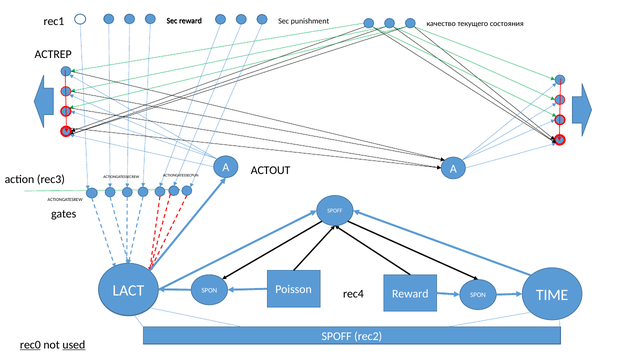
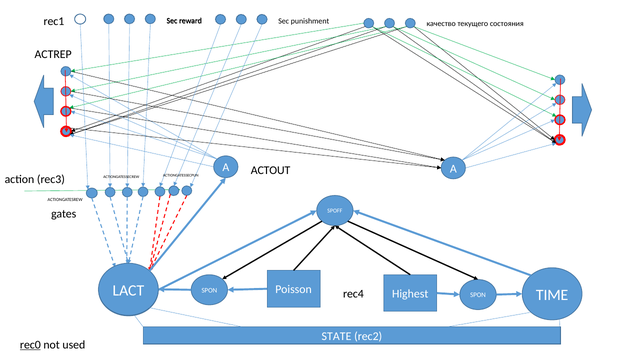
Reward at (410, 294): Reward -> Highest
SPOFF at (337, 337): SPOFF -> STATE
used underline: present -> none
